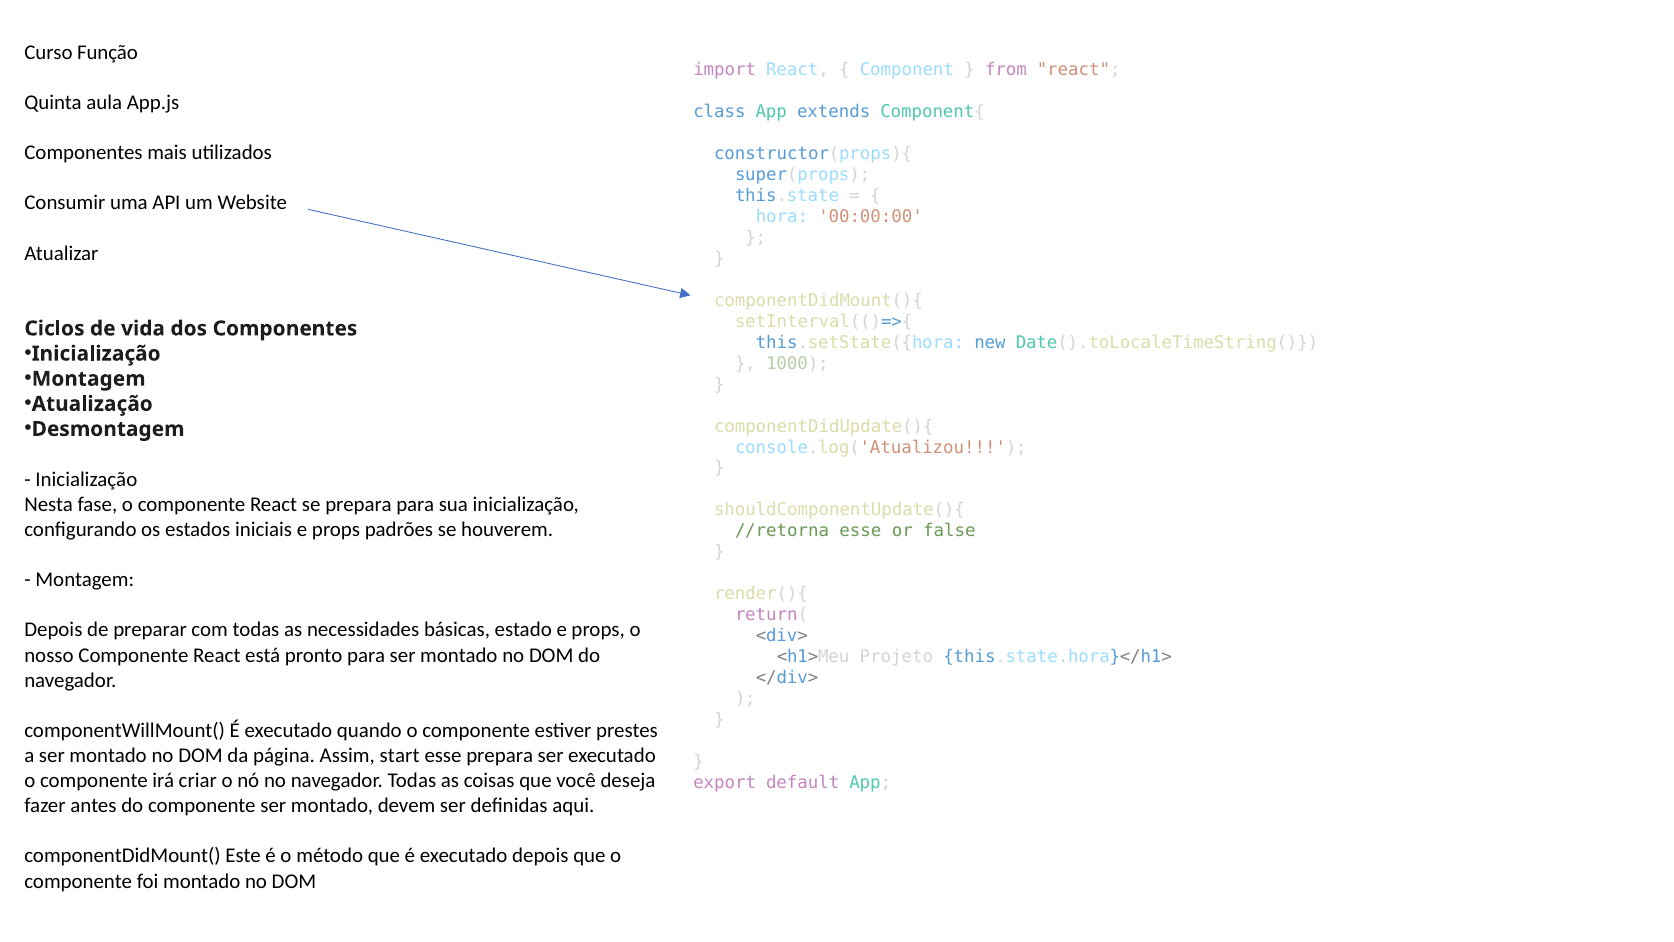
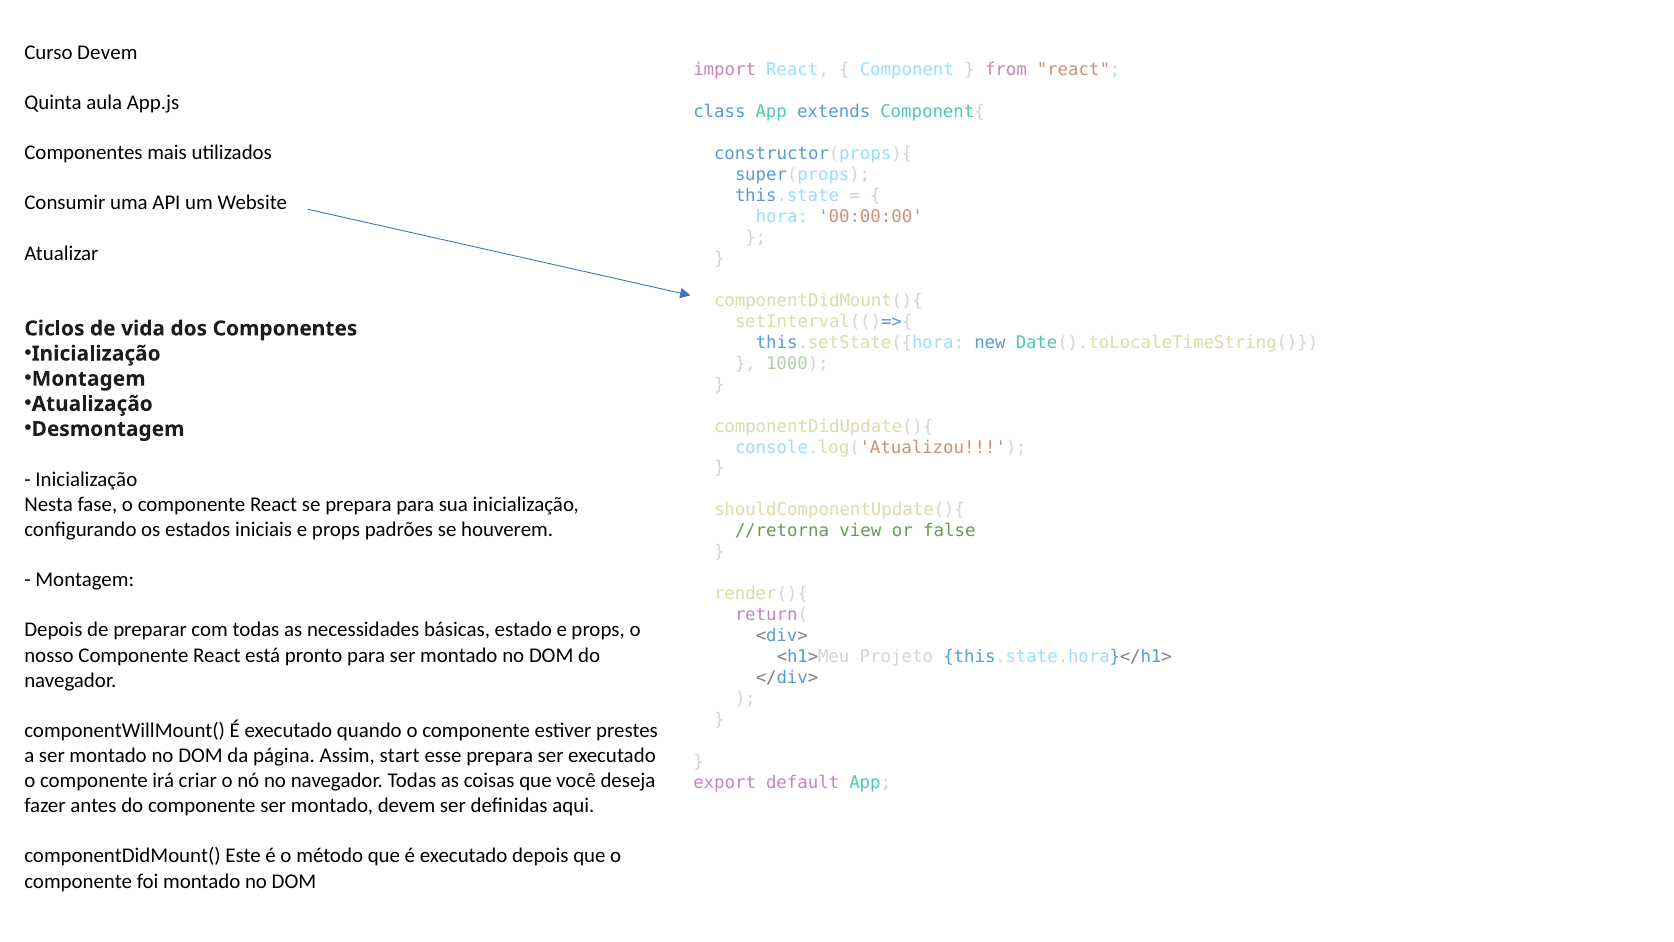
Curso Função: Função -> Devem
//retorna esse: esse -> view
